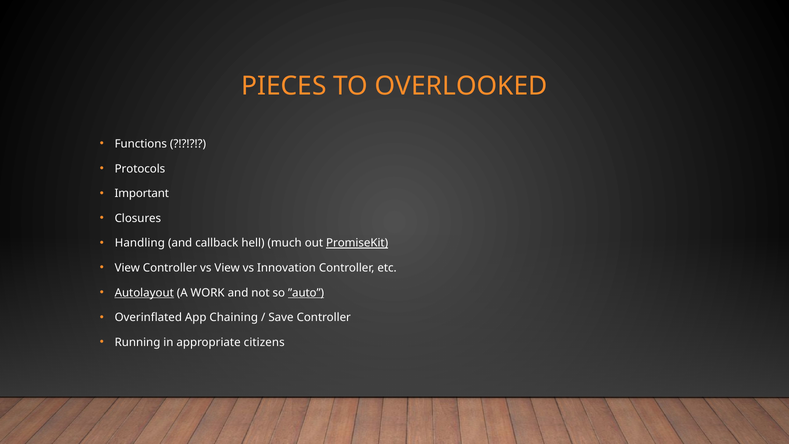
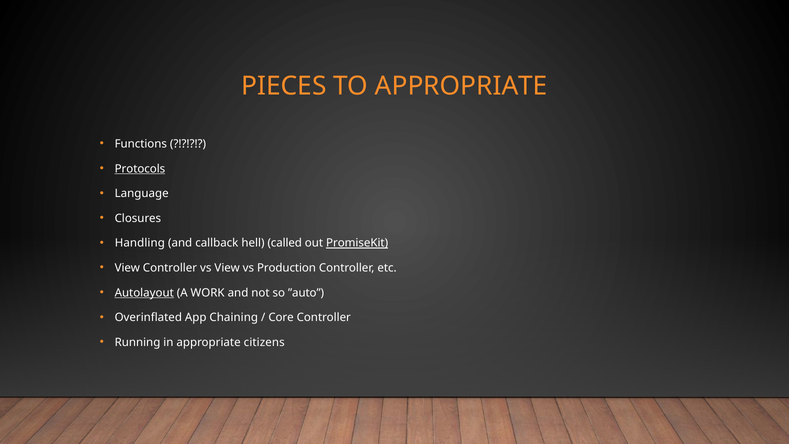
TO OVERLOOKED: OVERLOOKED -> APPROPRIATE
Protocols underline: none -> present
Important: Important -> Language
much: much -> called
Innovation: Innovation -> Production
”auto underline: present -> none
Save: Save -> Core
